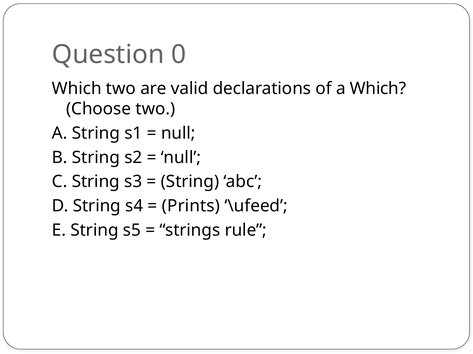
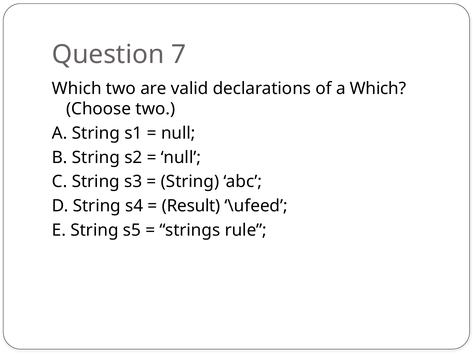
0: 0 -> 7
Prints: Prints -> Result
